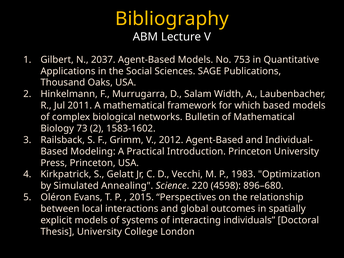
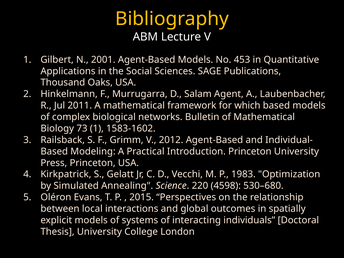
2037: 2037 -> 2001
753: 753 -> 453
Width: Width -> Agent
73 2: 2 -> 1
896–680: 896–680 -> 530–680
